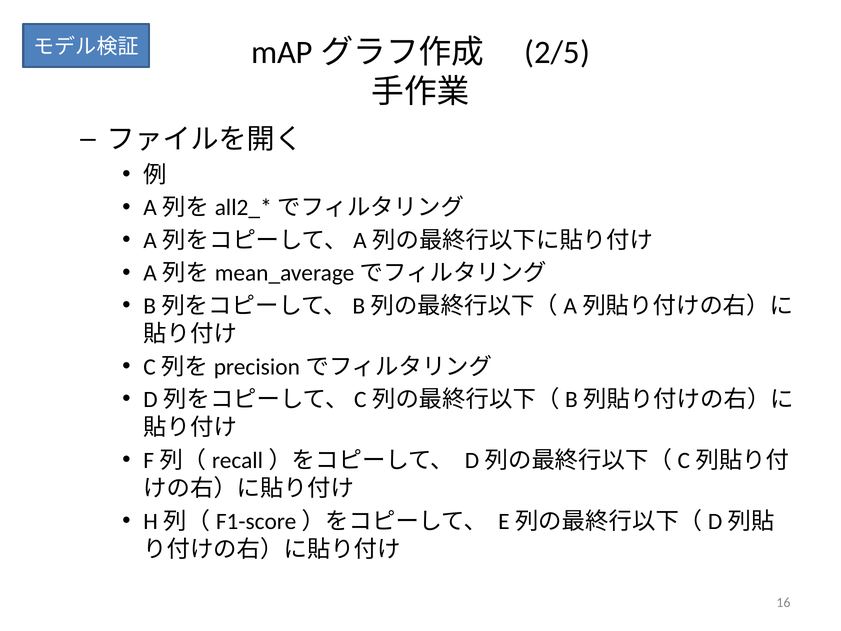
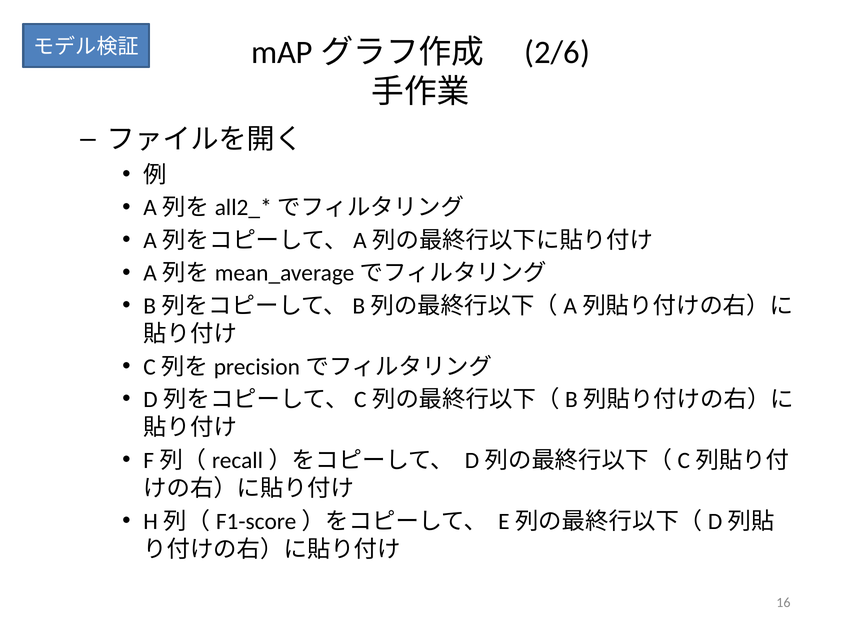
2/5: 2/5 -> 2/6
